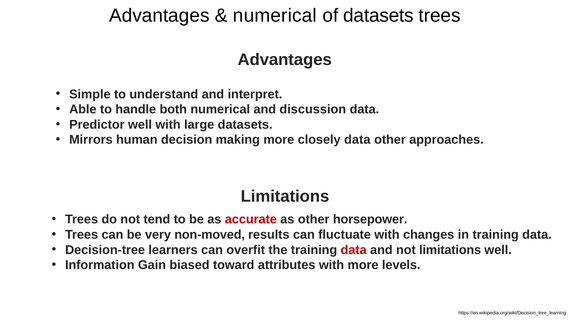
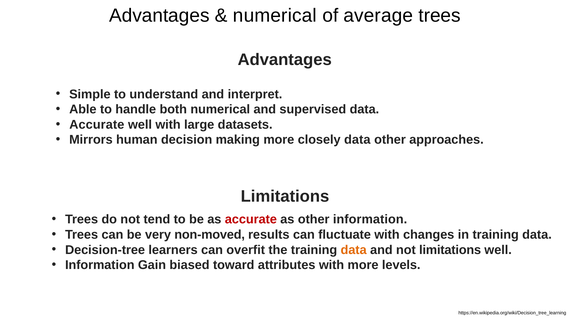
of datasets: datasets -> average
discussion: discussion -> supervised
Predictor at (97, 124): Predictor -> Accurate
other horsepower: horsepower -> information
data at (354, 250) colour: red -> orange
